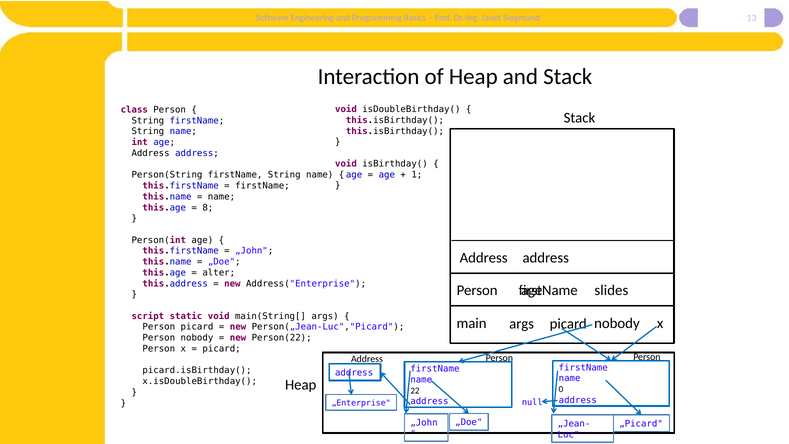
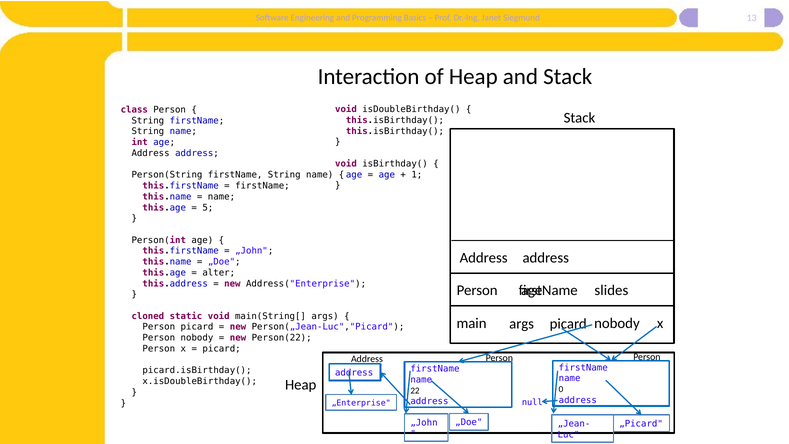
8: 8 -> 5
script: script -> cloned
